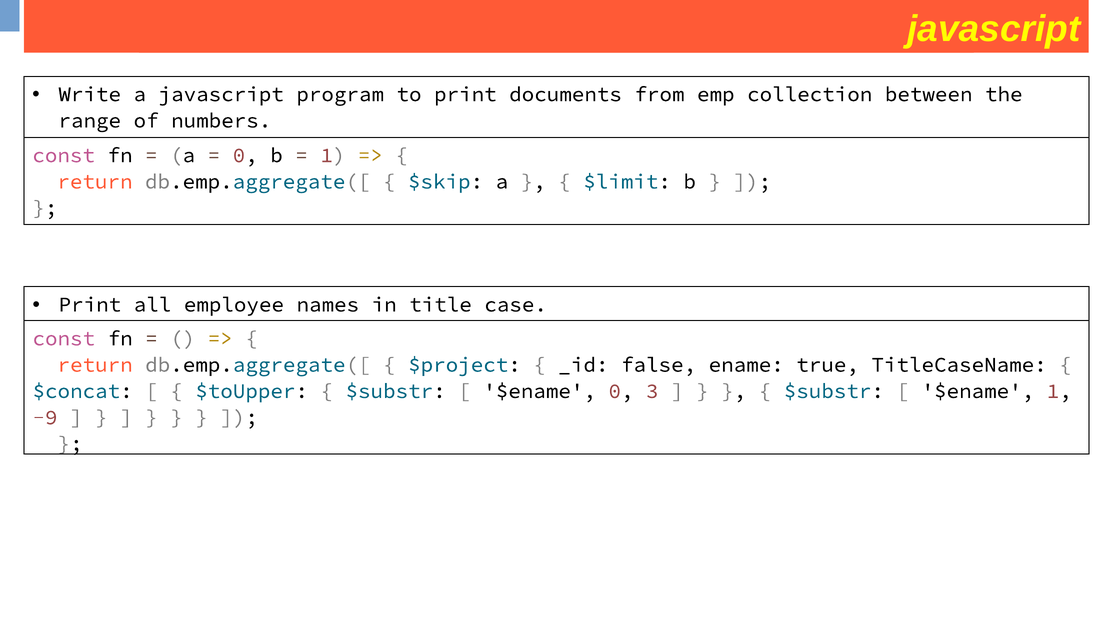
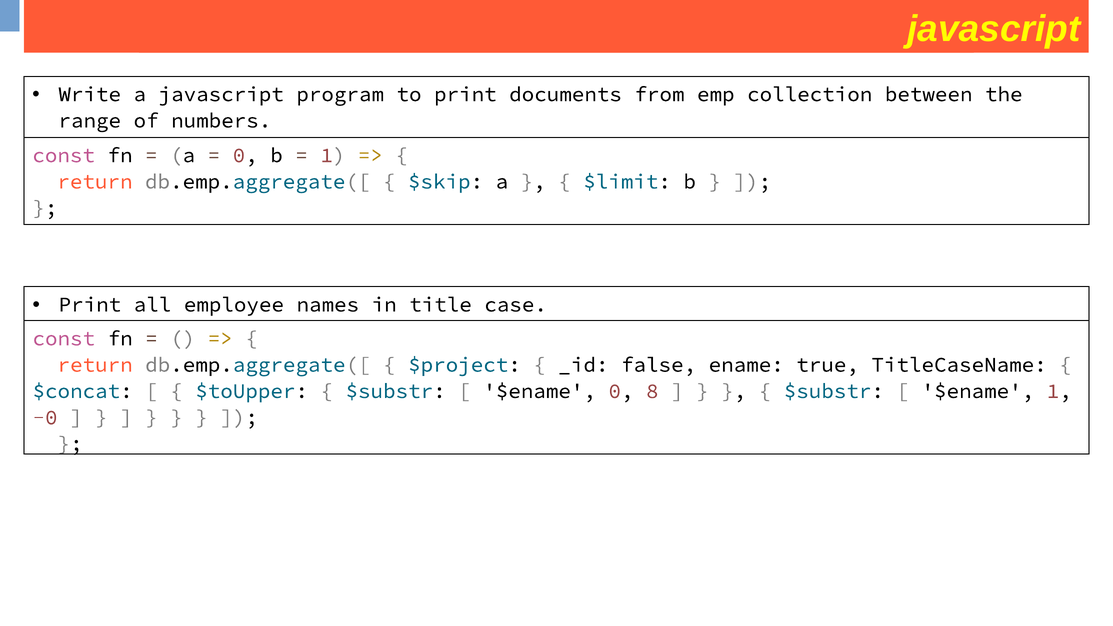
3: 3 -> 8
-9: -9 -> -0
